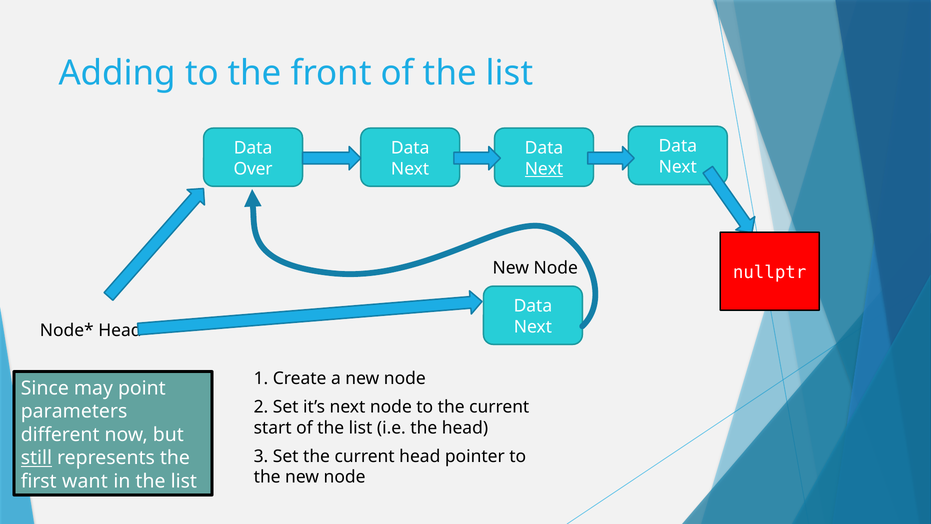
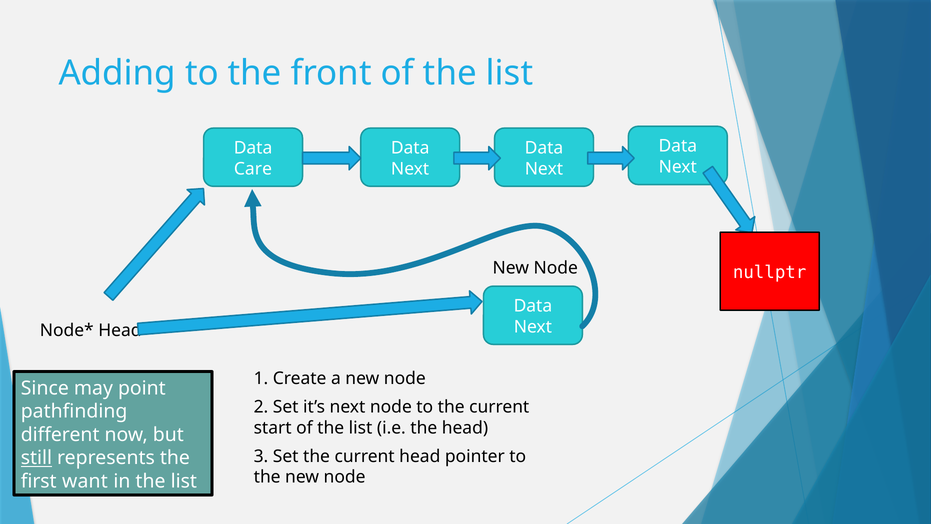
Over: Over -> Care
Next at (544, 169) underline: present -> none
parameters: parameters -> pathfinding
